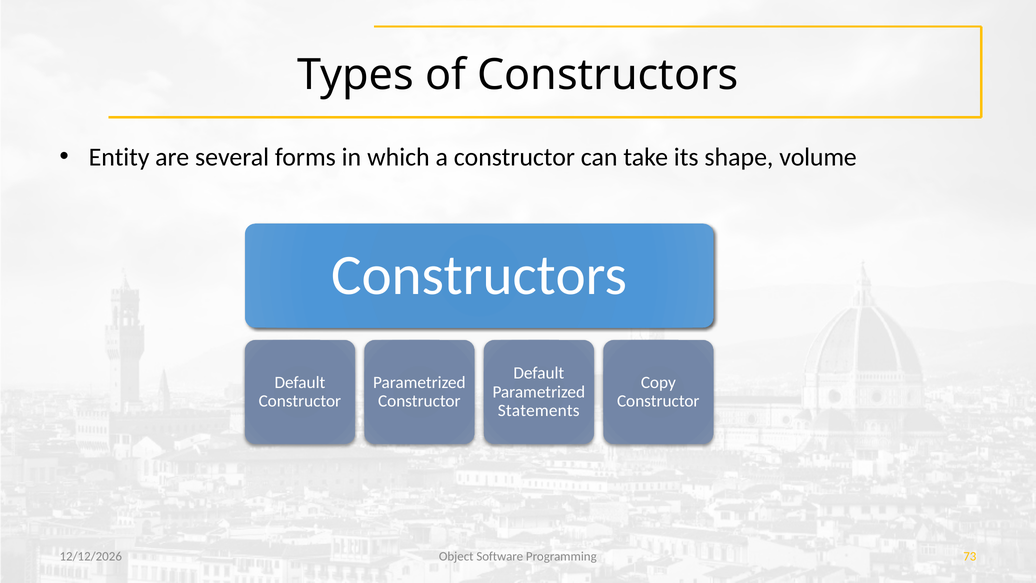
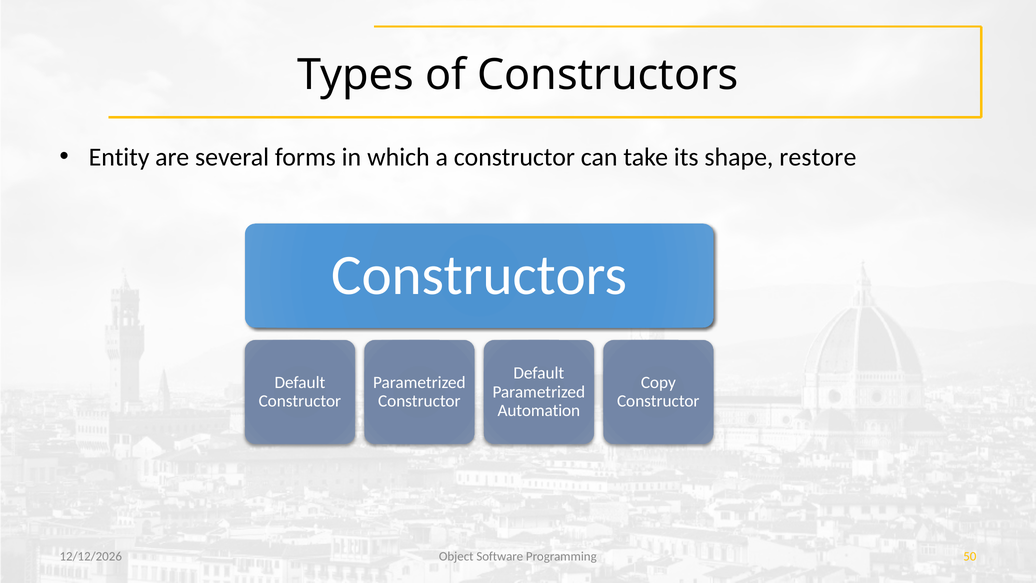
volume: volume -> restore
Statements: Statements -> Automation
73: 73 -> 50
